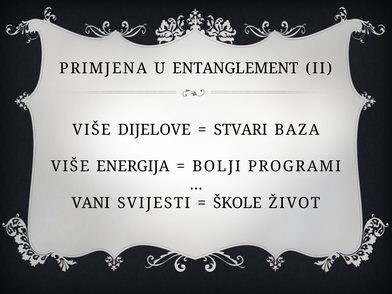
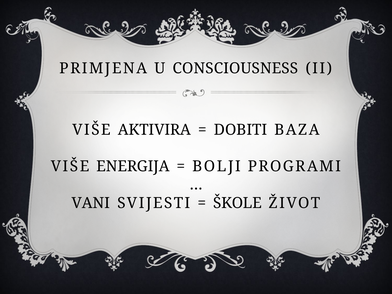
ENTANGLEMENT: ENTANGLEMENT -> CONSCIOUSNESS
DIJELOVE: DIJELOVE -> AKTIVIRA
STVARI: STVARI -> DOBITI
